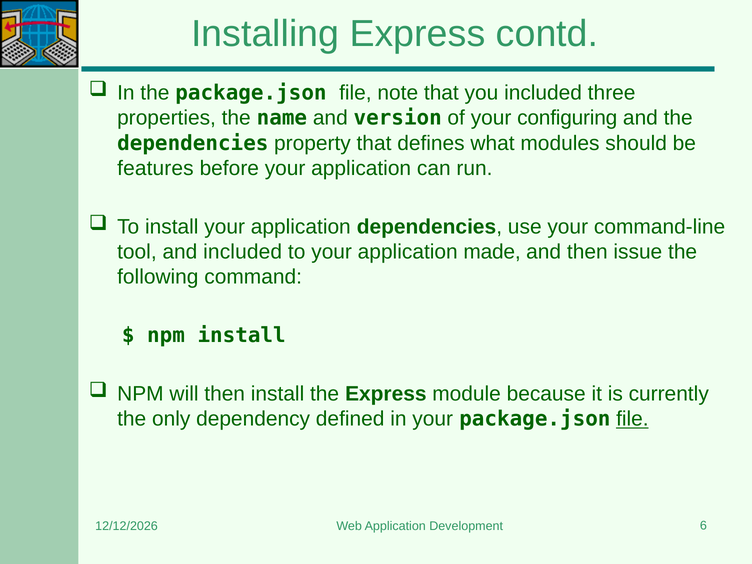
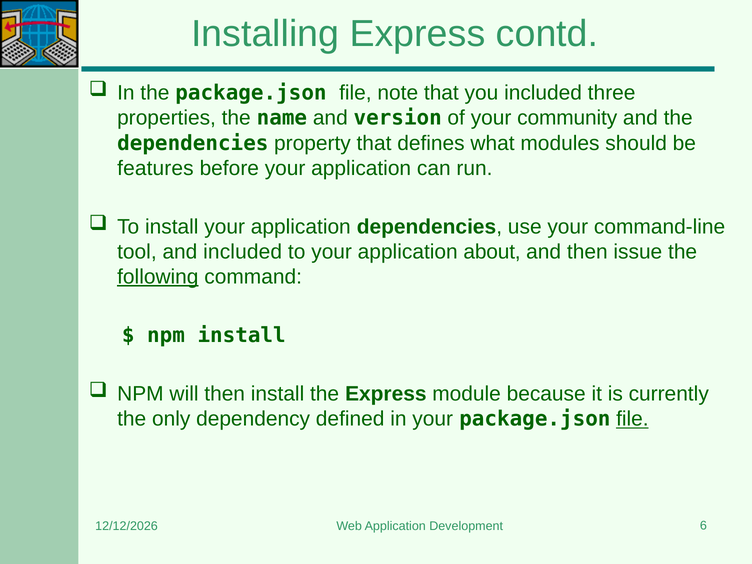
configuring: configuring -> community
made: made -> about
following underline: none -> present
